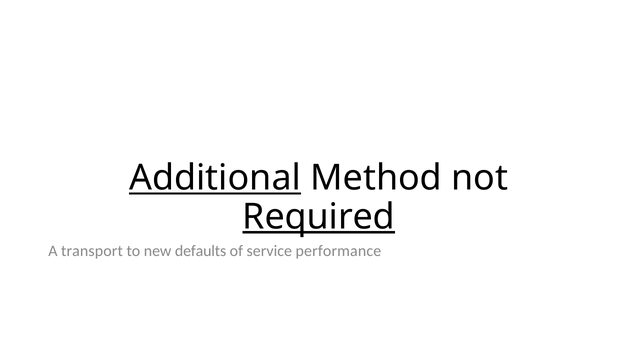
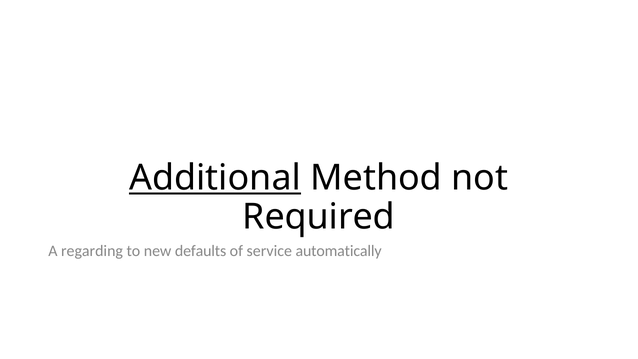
Required underline: present -> none
transport: transport -> regarding
performance: performance -> automatically
